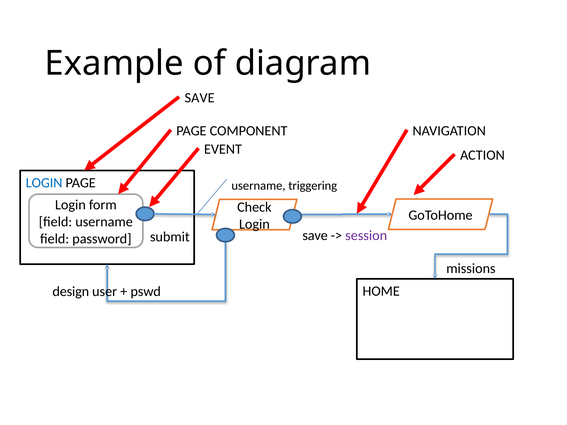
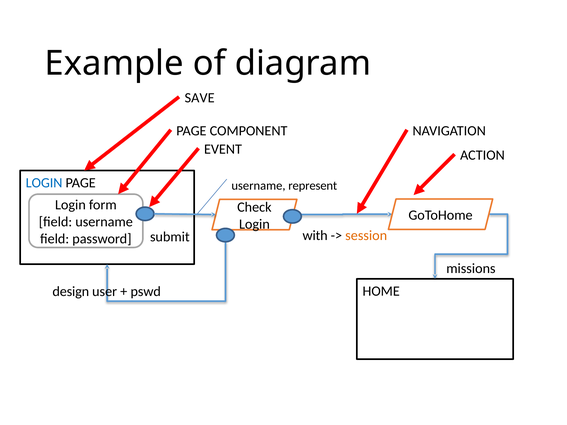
triggering: triggering -> represent
save at (315, 236): save -> with
session colour: purple -> orange
